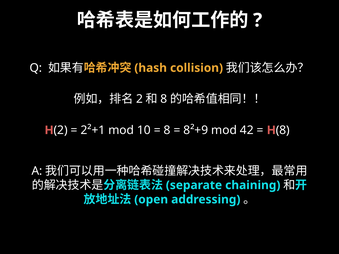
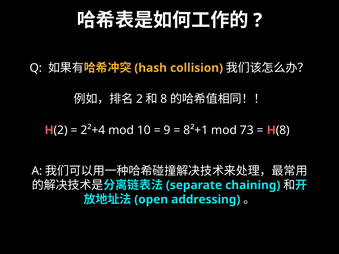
2²+1: 2²+1 -> 2²+4
8 at (167, 130): 8 -> 9
8²+9: 8²+9 -> 8²+1
42: 42 -> 73
